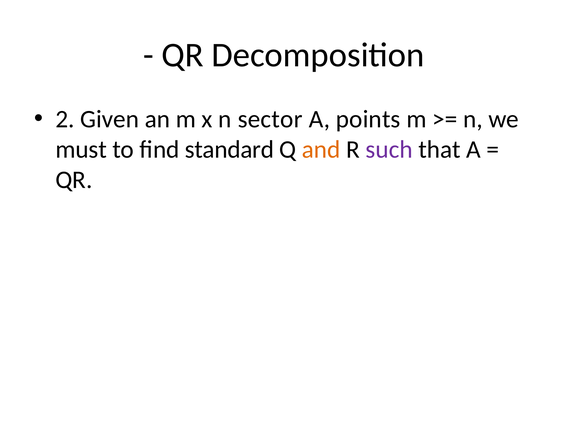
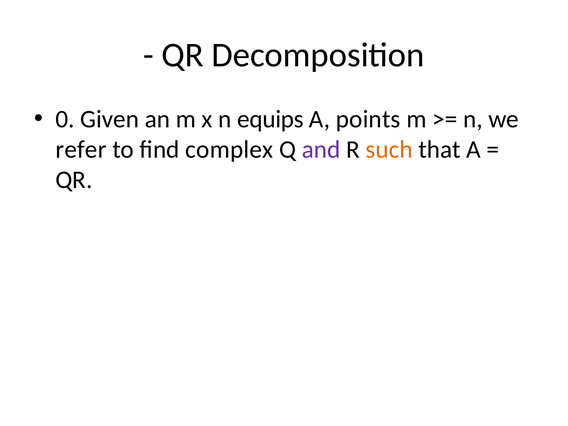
2: 2 -> 0
sector: sector -> equips
must: must -> refer
standard: standard -> complex
and colour: orange -> purple
such colour: purple -> orange
